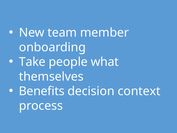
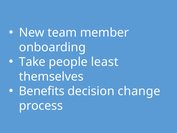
what: what -> least
context: context -> change
